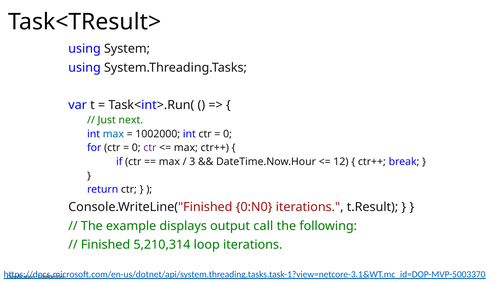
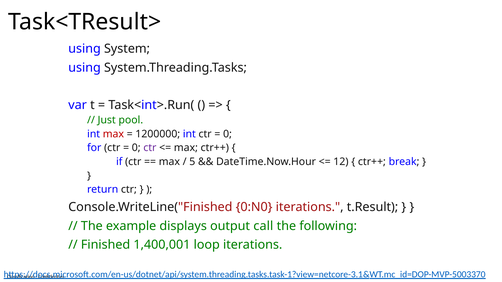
next: next -> pool
max at (113, 134) colour: blue -> red
1002000: 1002000 -> 1200000
3: 3 -> 5
5,210,314: 5,210,314 -> 1,400,001
